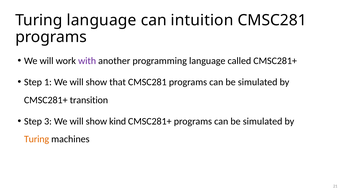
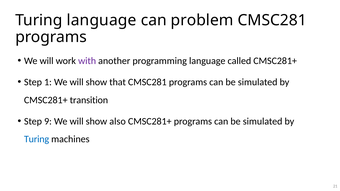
intuition: intuition -> problem
3: 3 -> 9
kind: kind -> also
Turing at (37, 139) colour: orange -> blue
